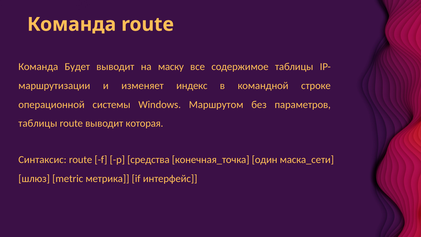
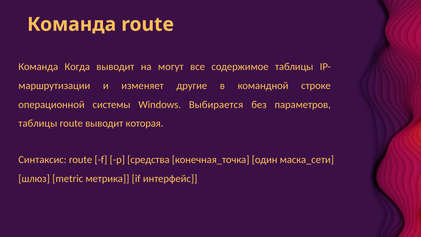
Будет: Будет -> Когда
маску: маску -> могут
индекс: индекс -> другие
Маршрутом: Маршрутом -> Выбирается
